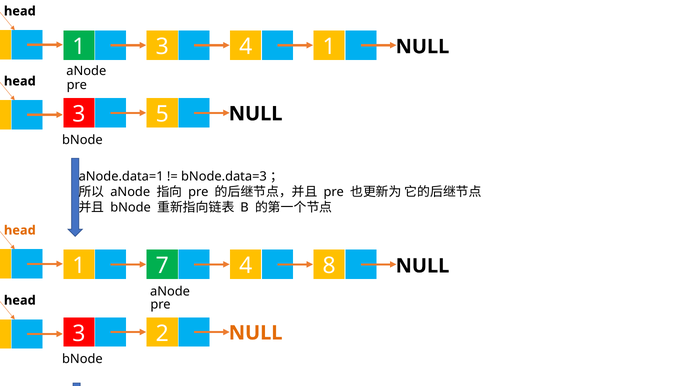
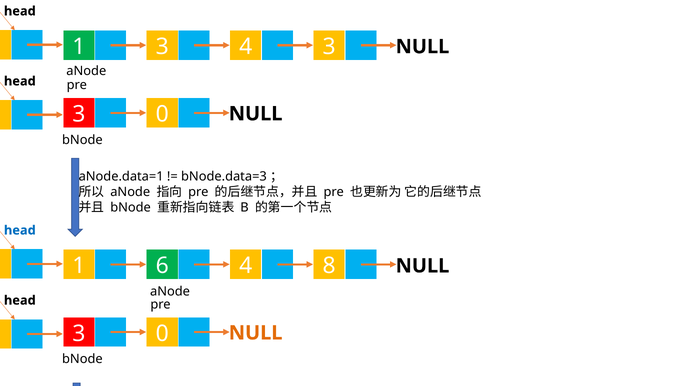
4 1: 1 -> 3
5 at (162, 114): 5 -> 0
head at (20, 230) colour: orange -> blue
7: 7 -> 6
2 at (162, 333): 2 -> 0
